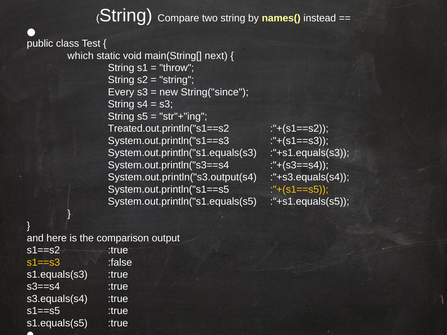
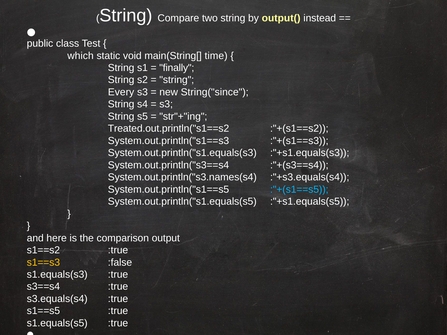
names(: names( -> output(
next: next -> time
throw: throw -> finally
System.out.println("s3.output(s4: System.out.println("s3.output(s4 -> System.out.println("s3.names(s4
:"+(s1==s5 colour: yellow -> light blue
